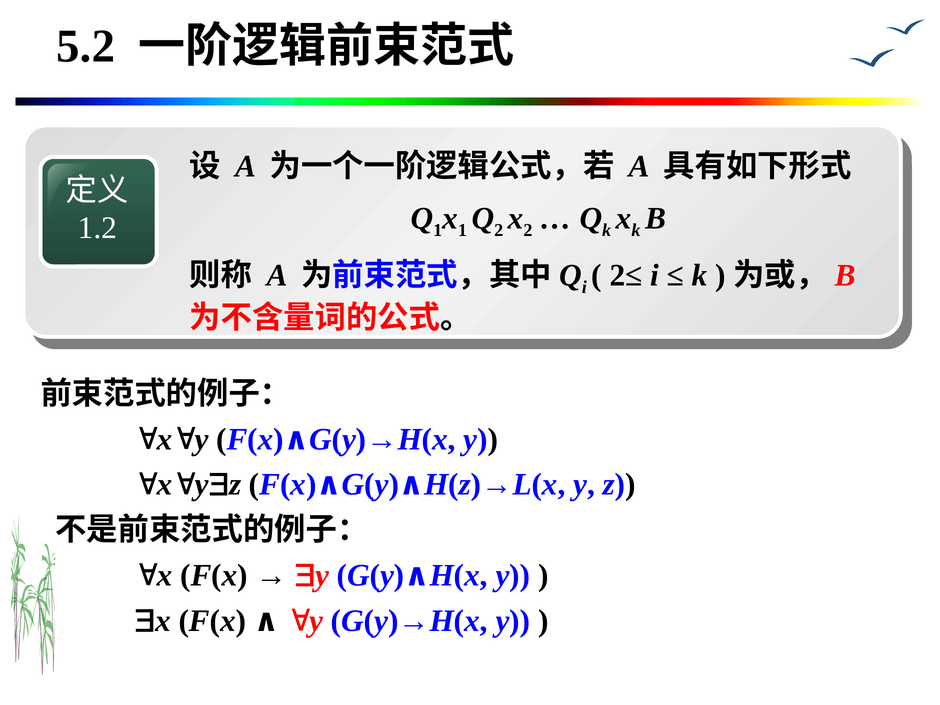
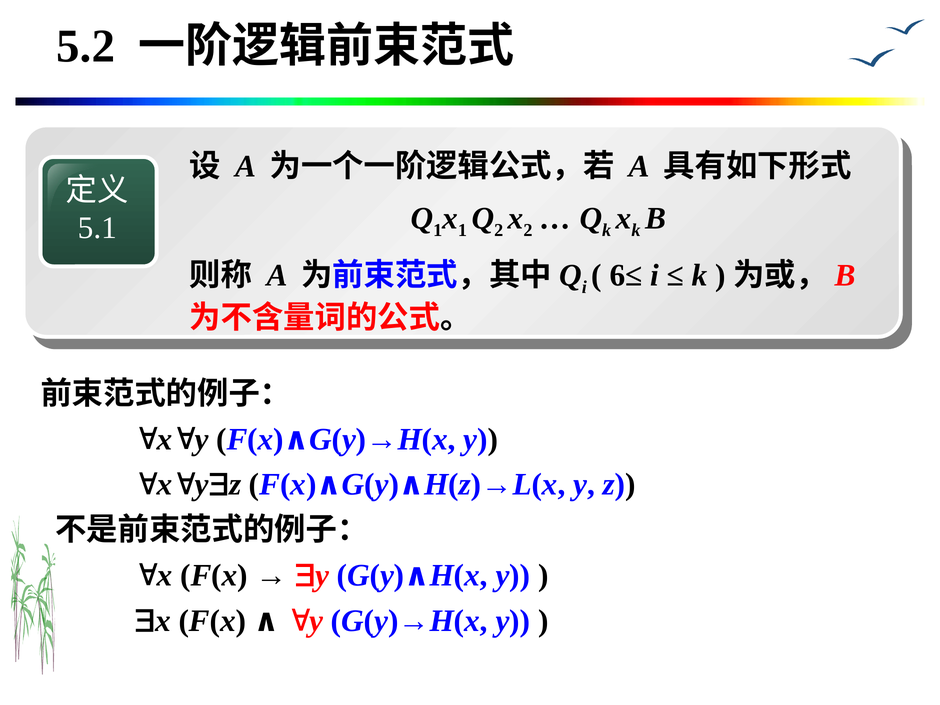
1.2: 1.2 -> 5.1
2≤: 2≤ -> 6≤
